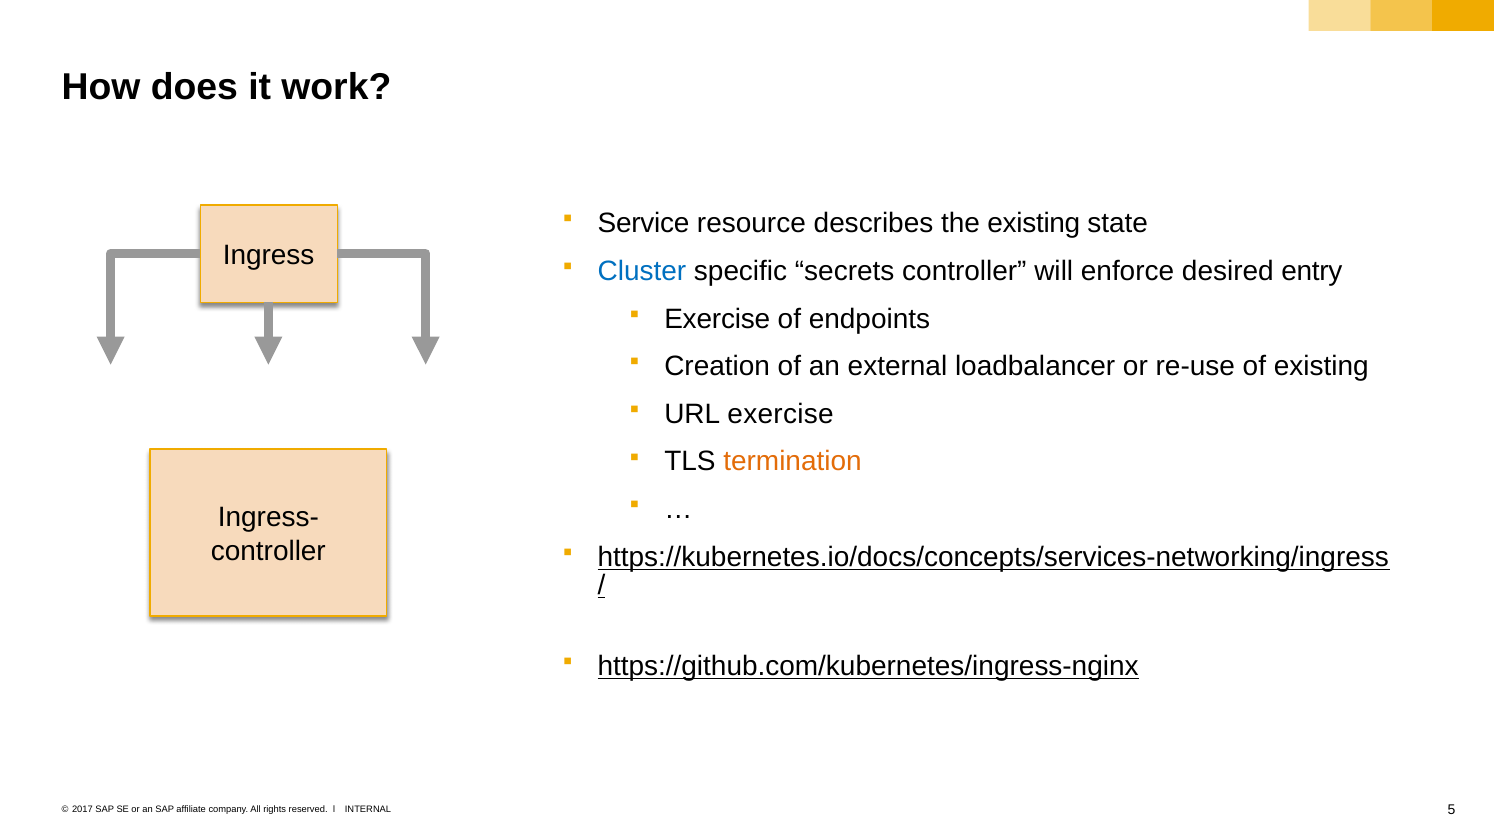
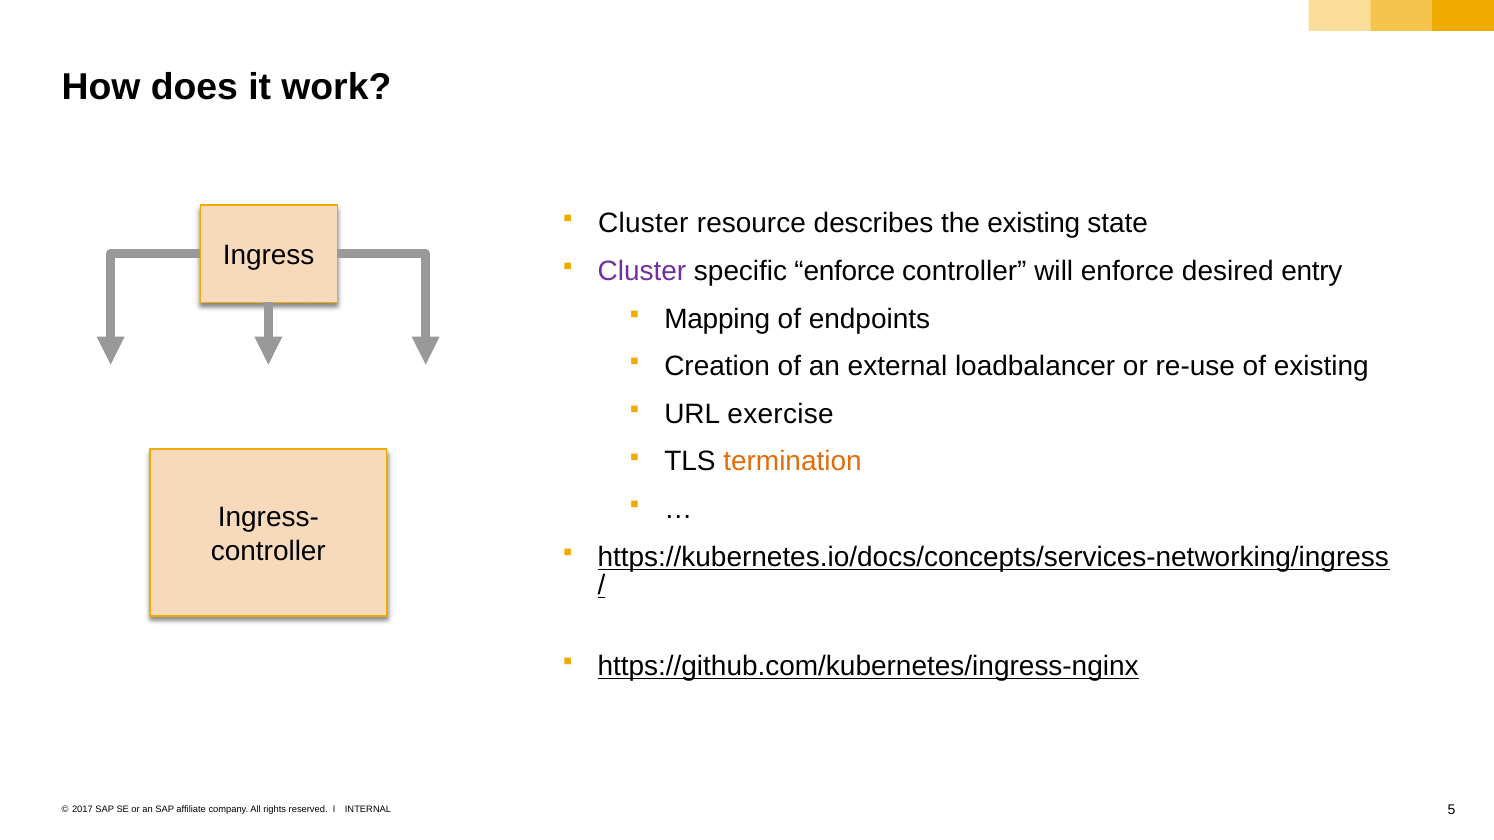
Service at (644, 224): Service -> Cluster
Cluster at (642, 271) colour: blue -> purple
specific secrets: secrets -> enforce
Exercise at (717, 319): Exercise -> Mapping
